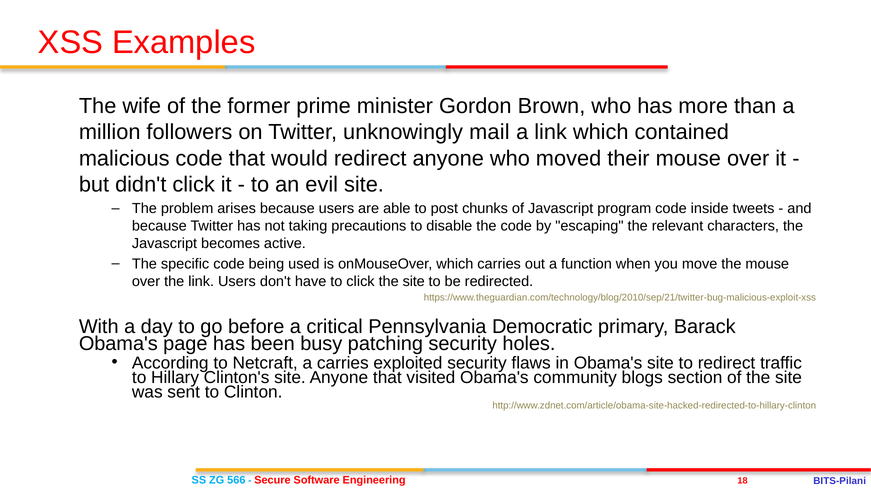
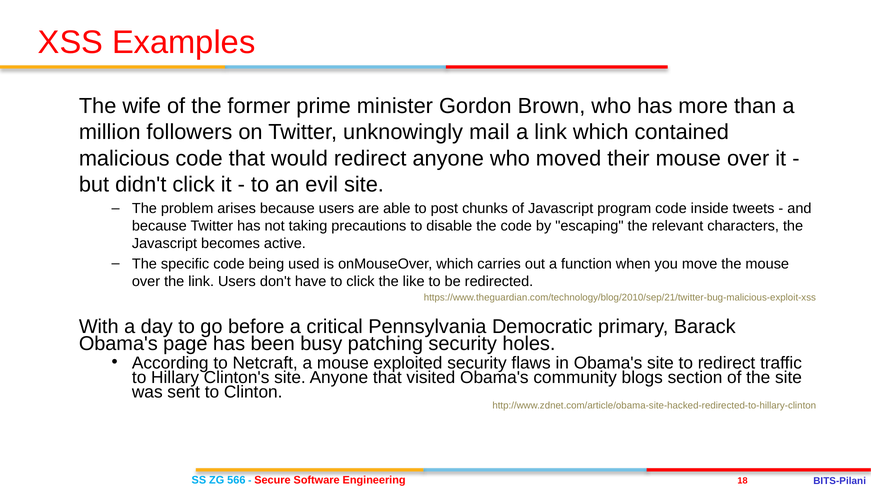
click the site: site -> like
a carries: carries -> mouse
